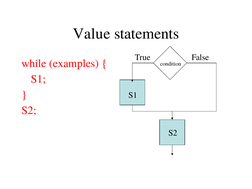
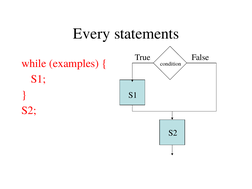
Value: Value -> Every
